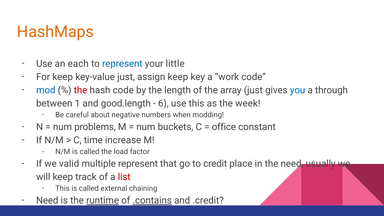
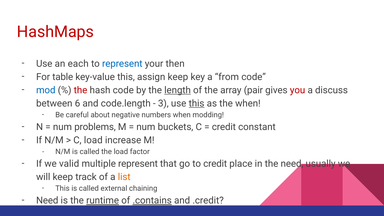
HashMaps colour: orange -> red
little: little -> then
For keep: keep -> table
key-value just: just -> this
work: work -> from
length underline: none -> present
array just: just -> pair
you colour: blue -> red
through: through -> discuss
1: 1 -> 6
good.length: good.length -> code.length
6: 6 -> 3
this at (197, 103) underline: none -> present
the week: week -> when
office at (224, 127): office -> credit
C time: time -> load
list colour: red -> orange
